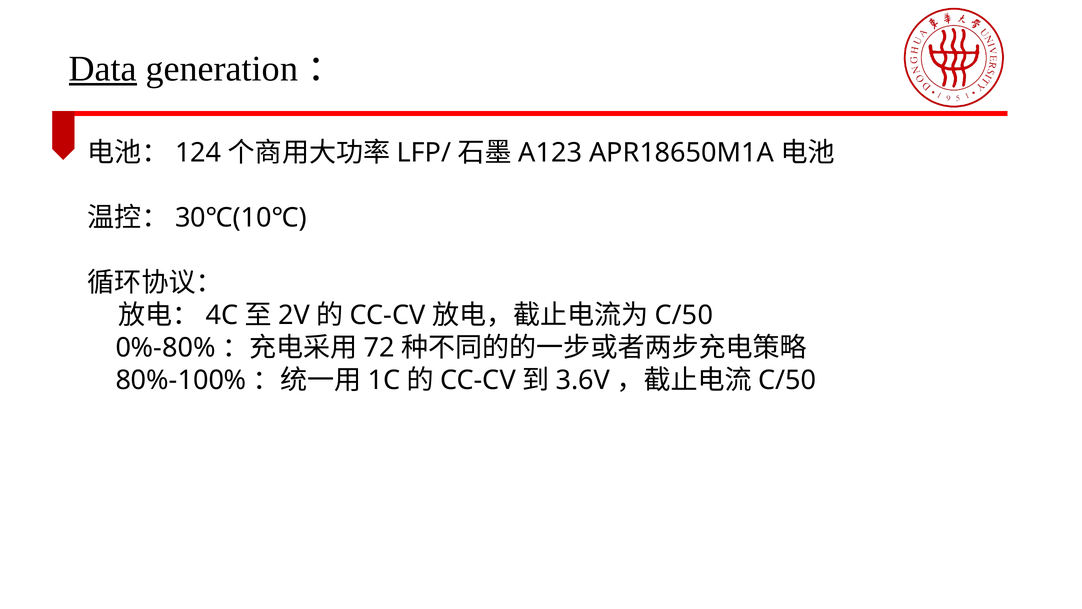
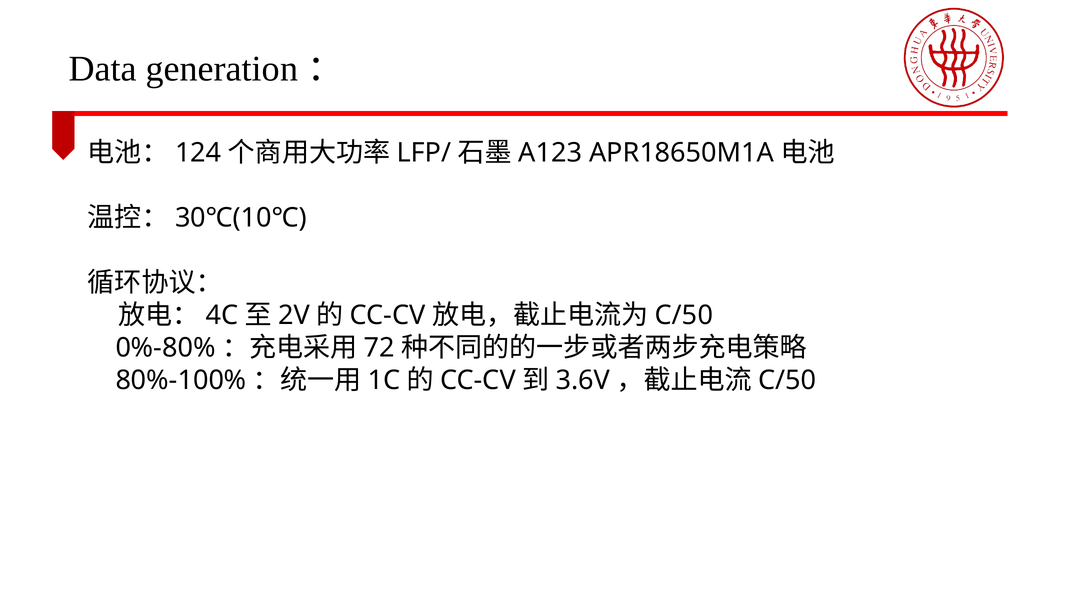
Data underline: present -> none
